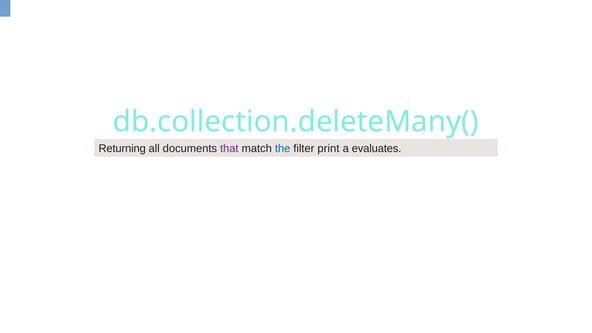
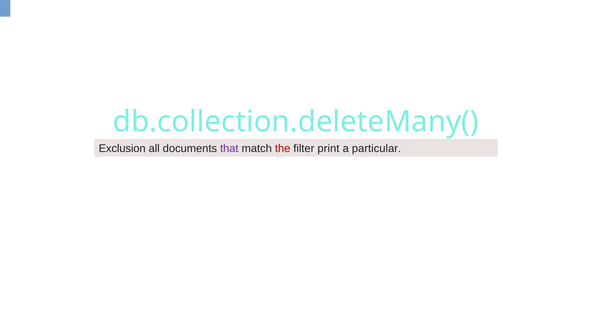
Returning: Returning -> Exclusion
the colour: blue -> red
evaluates: evaluates -> particular
